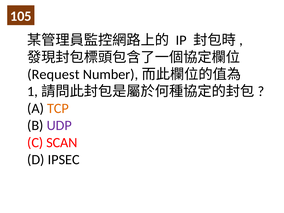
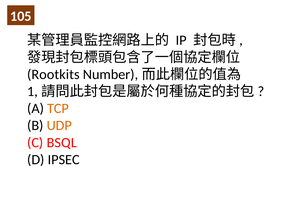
Request: Request -> Rootkits
UDP colour: purple -> orange
SCAN: SCAN -> BSQL
